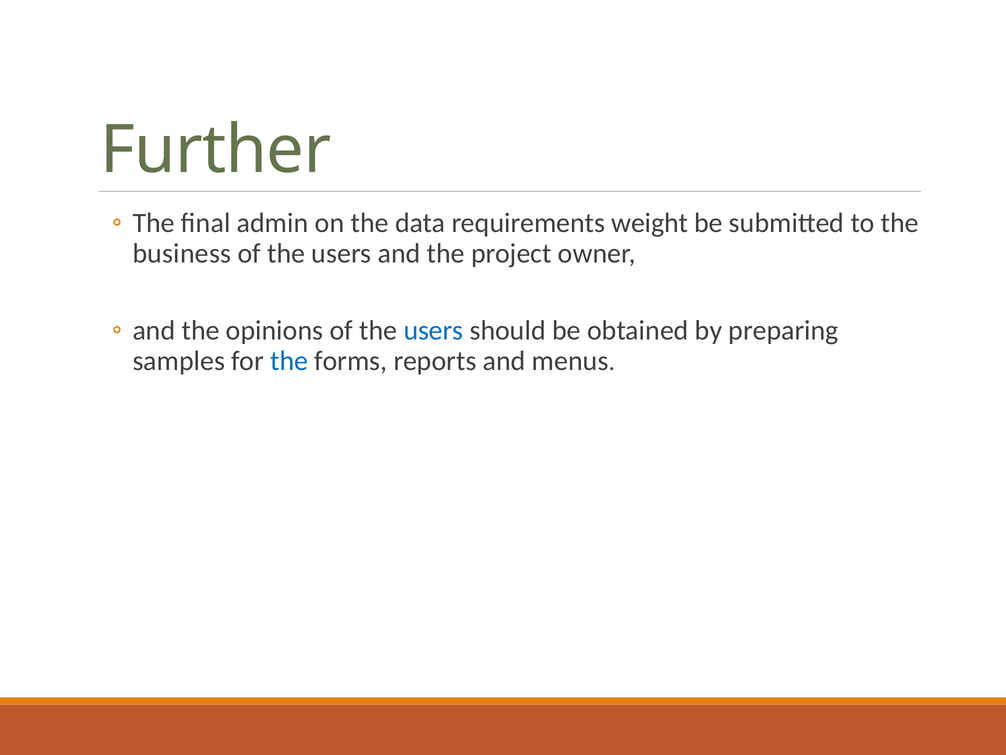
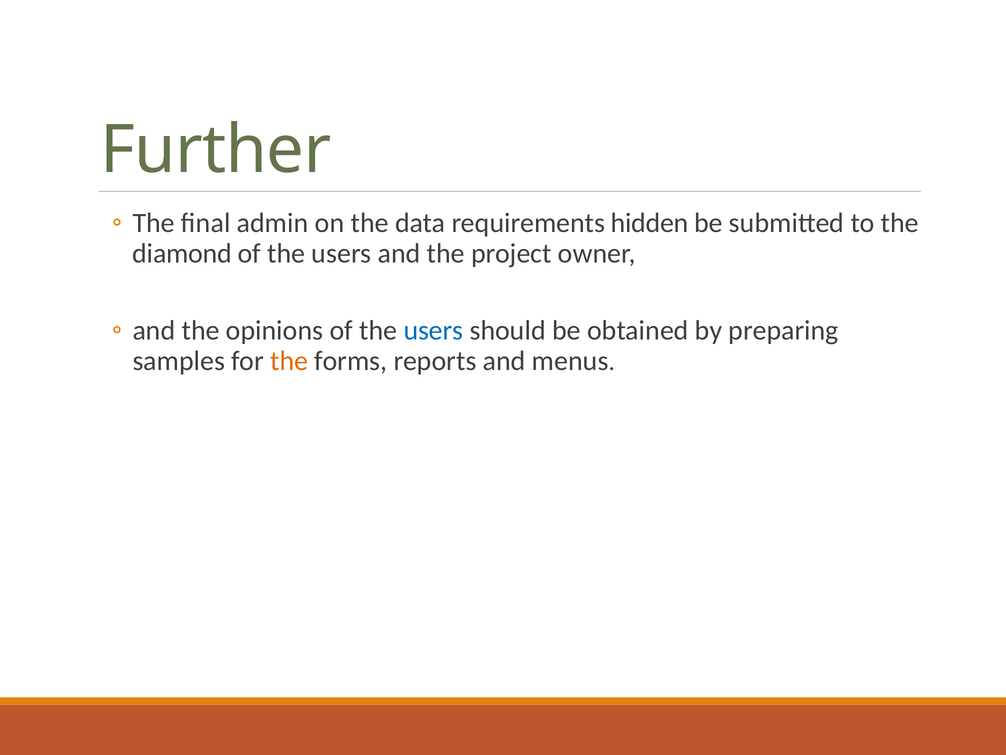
weight: weight -> hidden
business: business -> diamond
the at (289, 361) colour: blue -> orange
